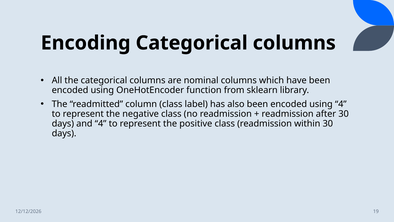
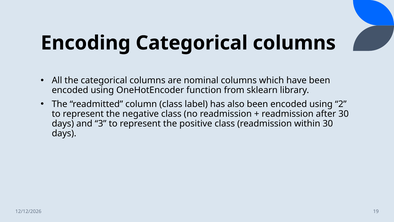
using 4: 4 -> 2
and 4: 4 -> 3
